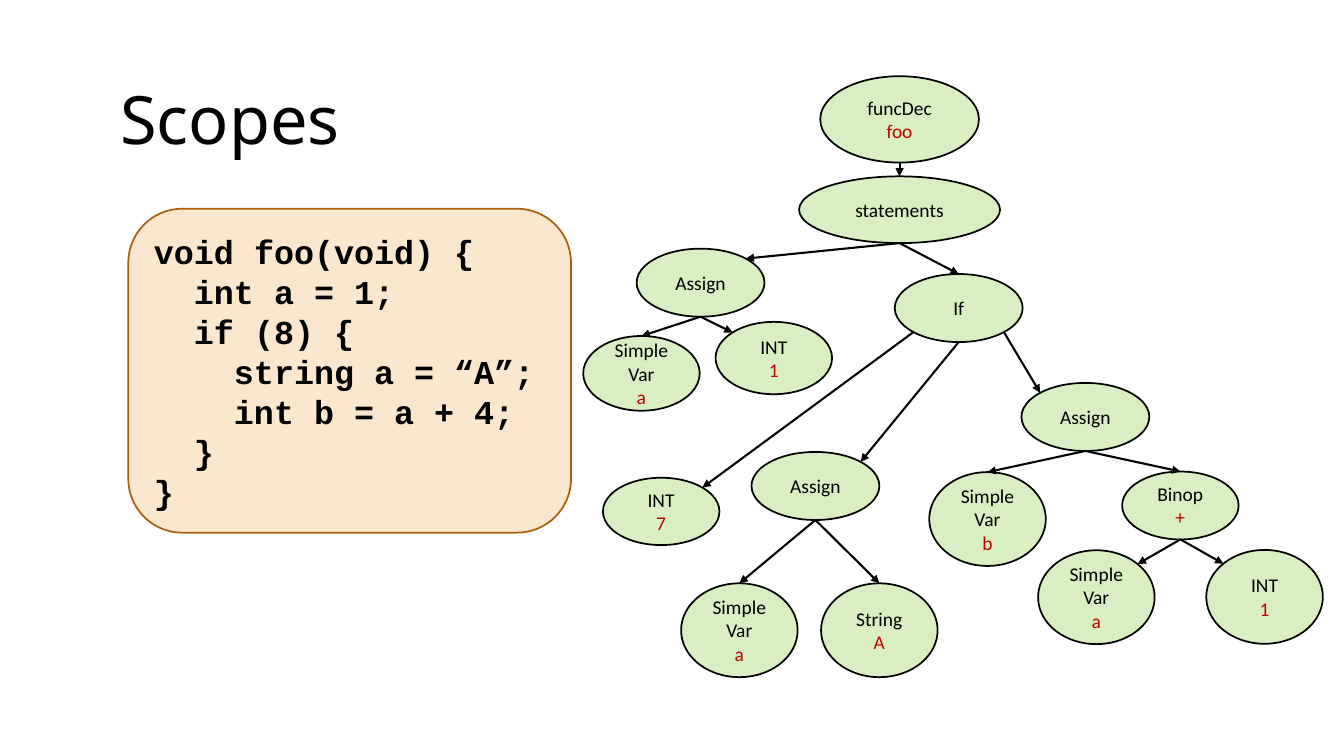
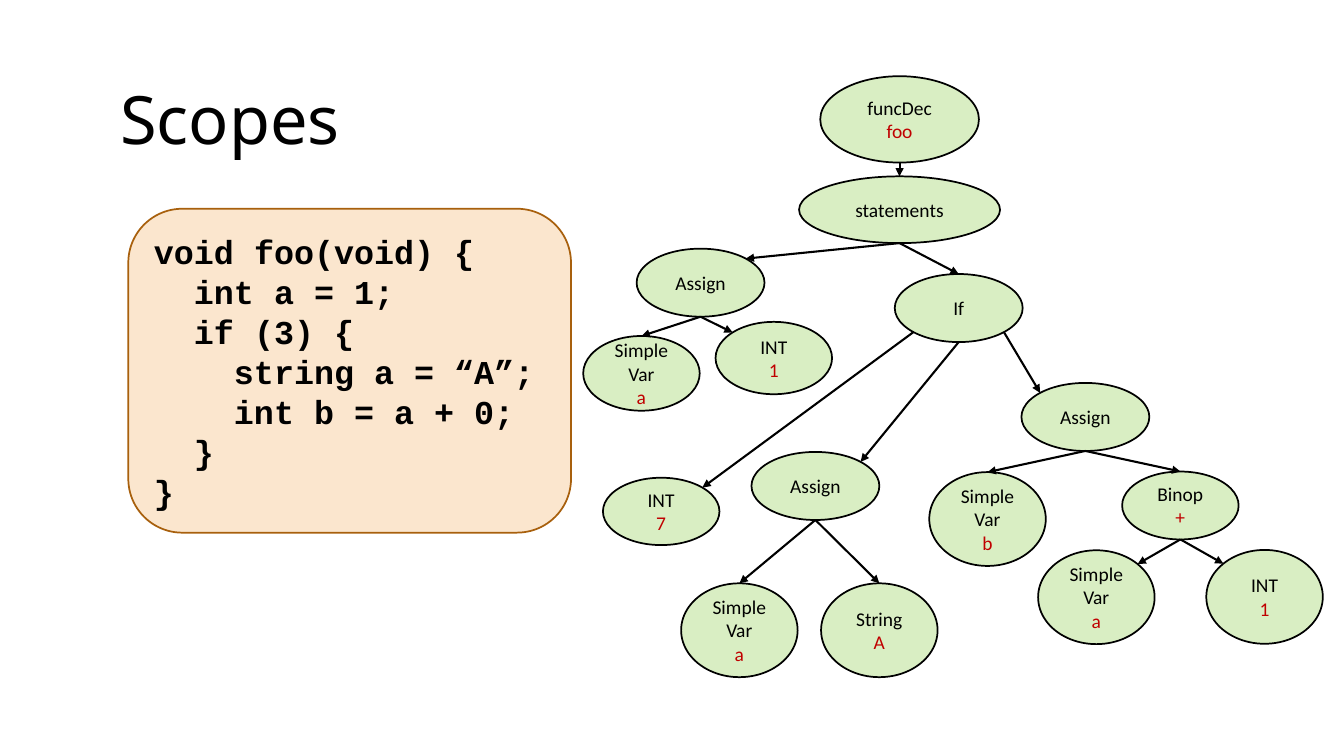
8: 8 -> 3
4: 4 -> 0
